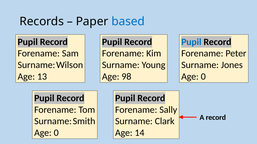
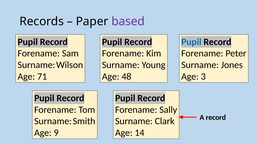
based colour: blue -> purple
13: 13 -> 71
98: 98 -> 48
0 at (203, 77): 0 -> 3
0 at (56, 133): 0 -> 9
